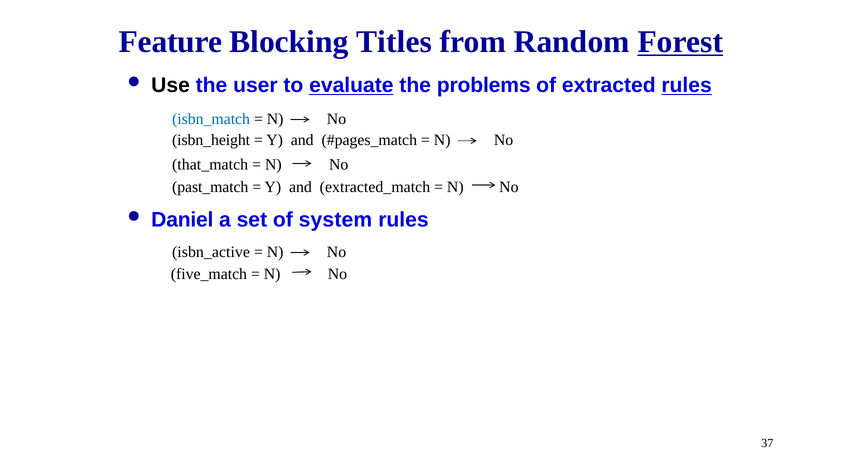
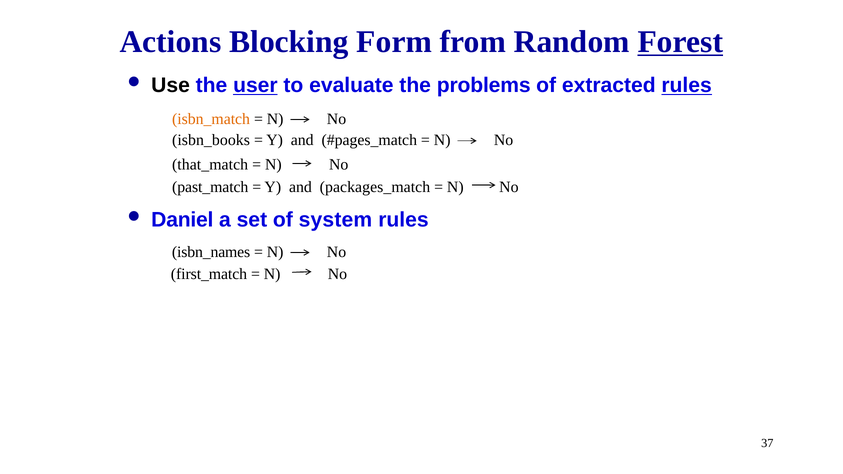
Feature: Feature -> Actions
Titles: Titles -> Form
user underline: none -> present
evaluate underline: present -> none
isbn_match colour: blue -> orange
isbn_height: isbn_height -> isbn_books
extracted_match: extracted_match -> packages_match
isbn_active: isbn_active -> isbn_names
five_match: five_match -> first_match
